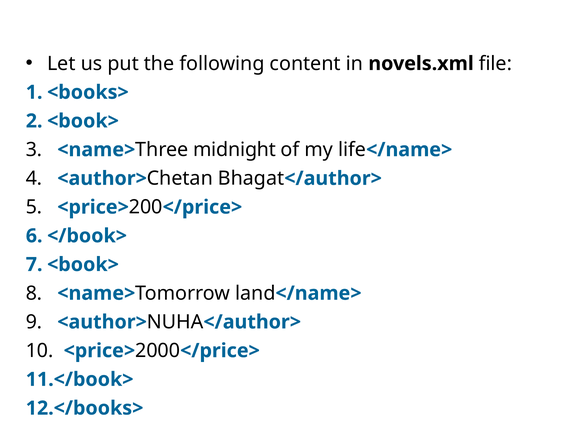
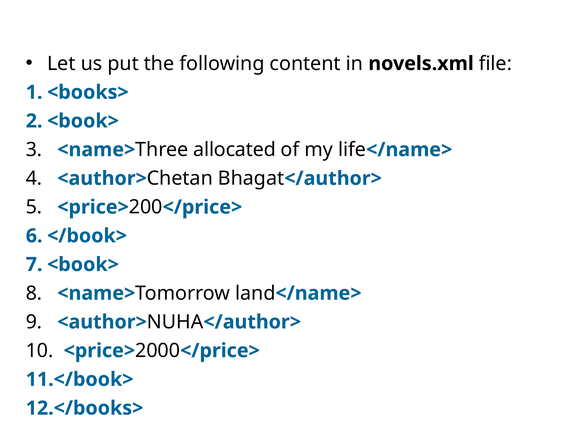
midnight: midnight -> allocated
